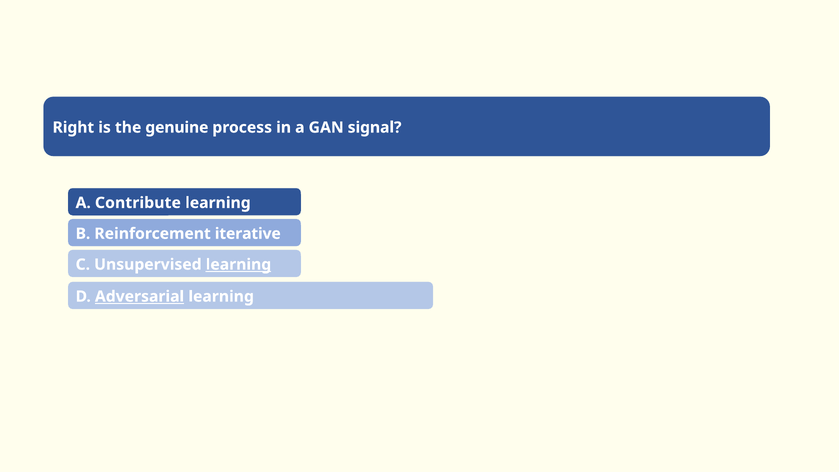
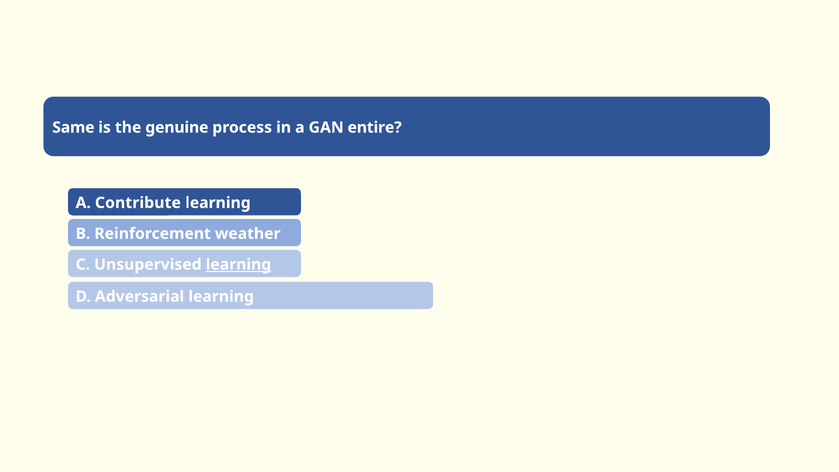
Right: Right -> Same
signal: signal -> entire
iterative: iterative -> weather
Adversarial underline: present -> none
